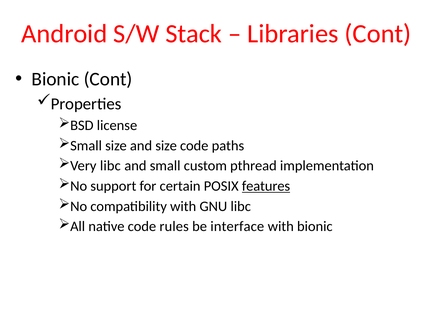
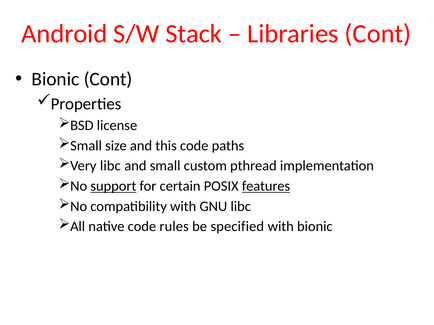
and size: size -> this
support underline: none -> present
interface: interface -> specified
